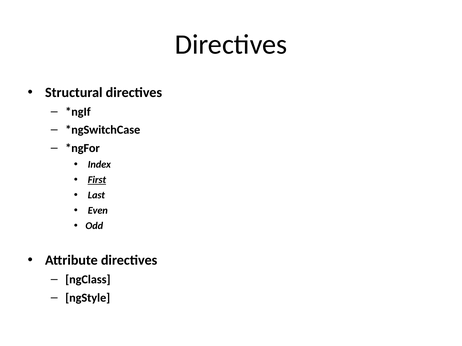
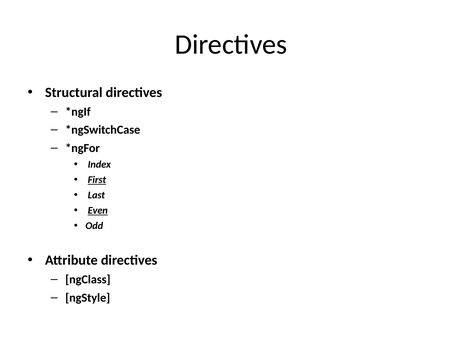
Even underline: none -> present
